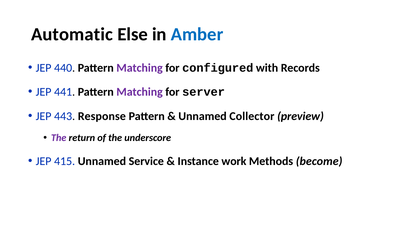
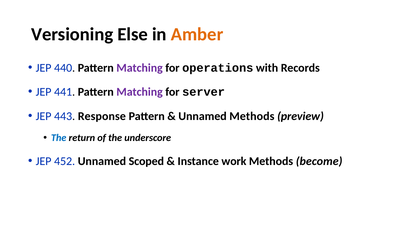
Automatic: Automatic -> Versioning
Amber colour: blue -> orange
configured: configured -> operations
Unnamed Collector: Collector -> Methods
The at (59, 138) colour: purple -> blue
415: 415 -> 452
Service: Service -> Scoped
